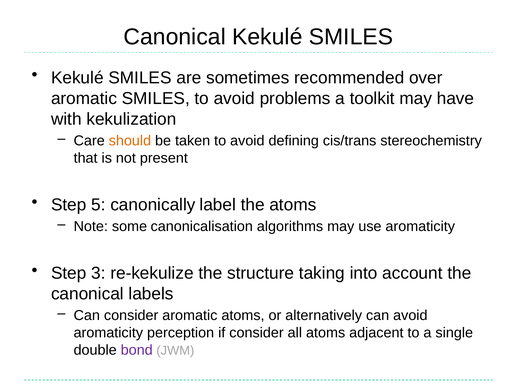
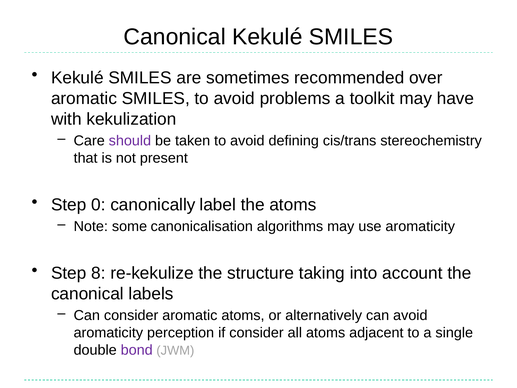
should colour: orange -> purple
5: 5 -> 0
3: 3 -> 8
